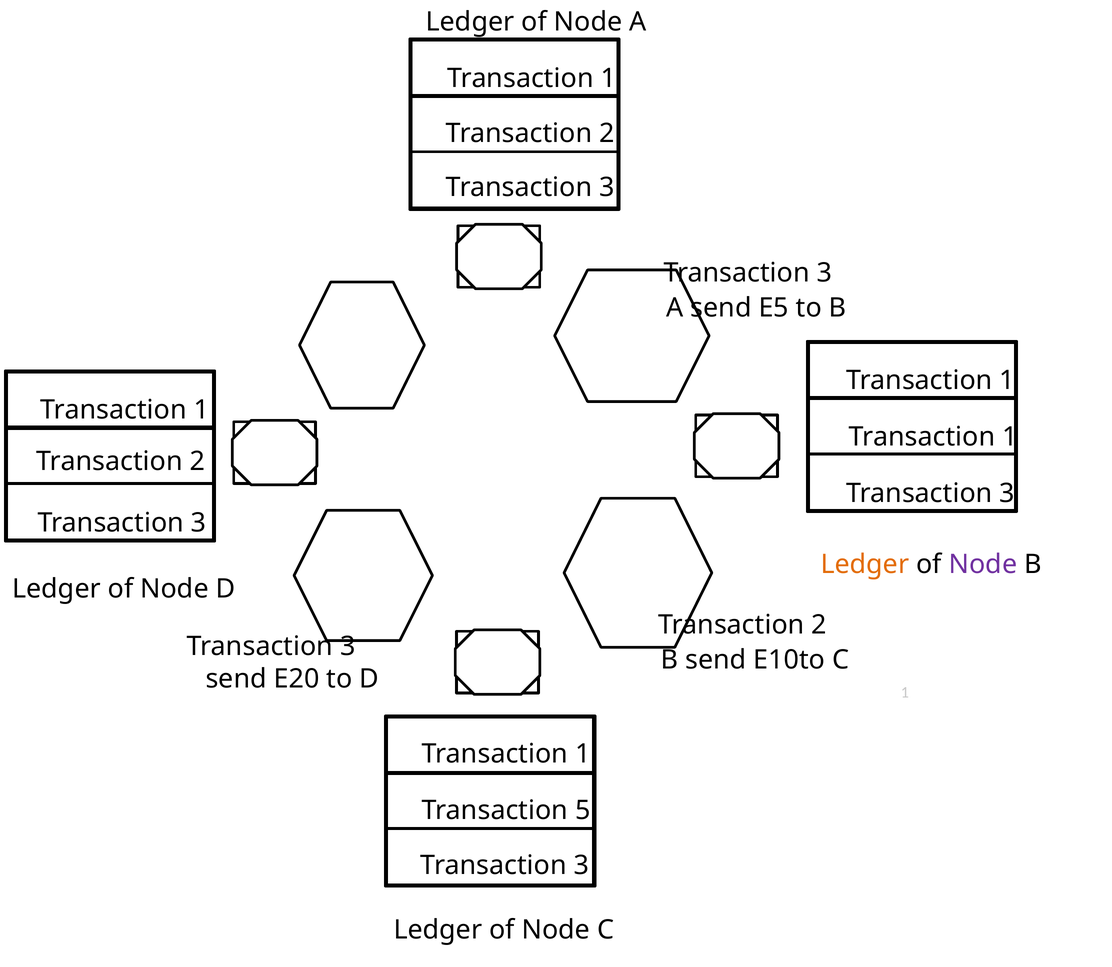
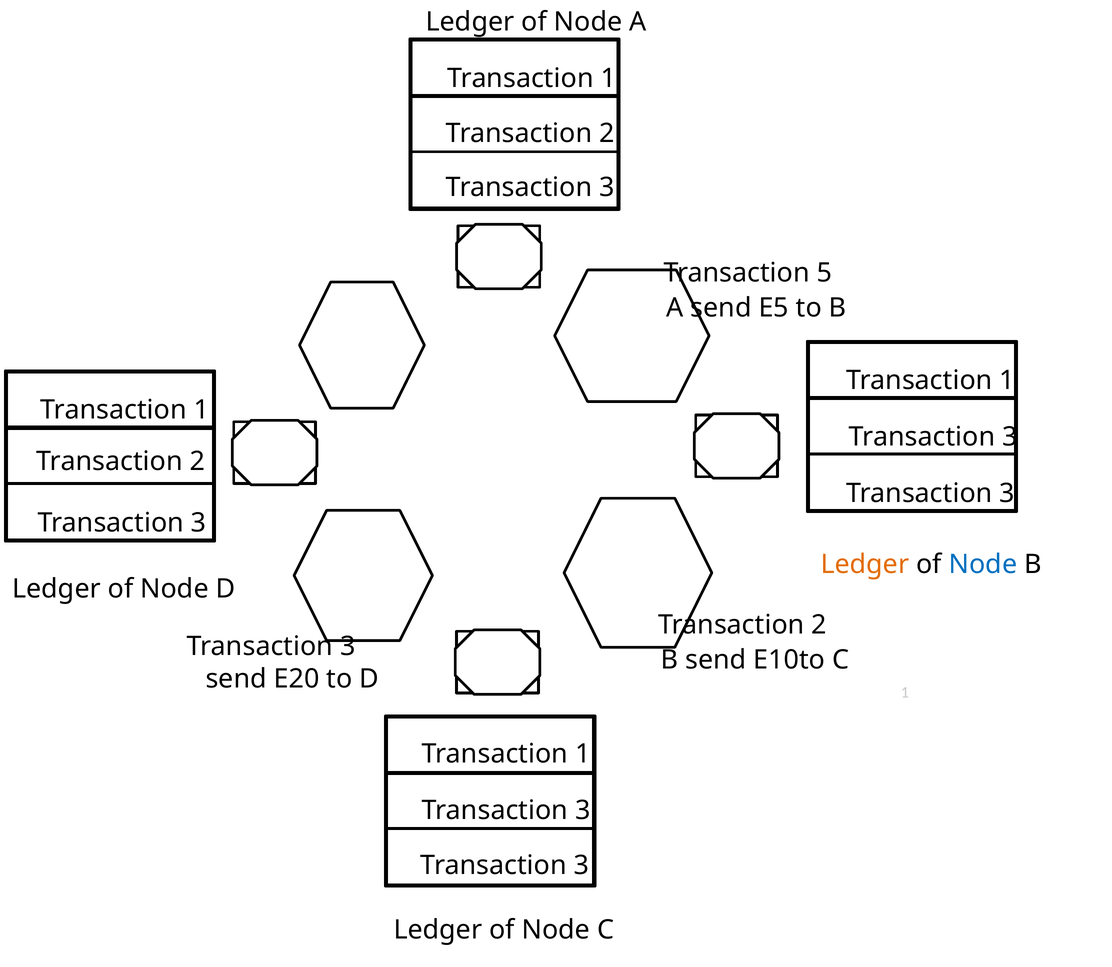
3 at (824, 273): 3 -> 5
1 at (1010, 437): 1 -> 3
Node at (983, 565) colour: purple -> blue
5 at (583, 810): 5 -> 3
